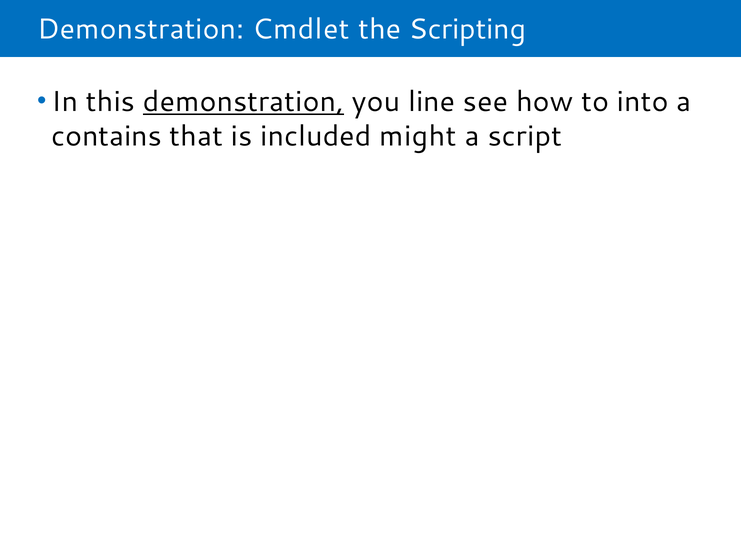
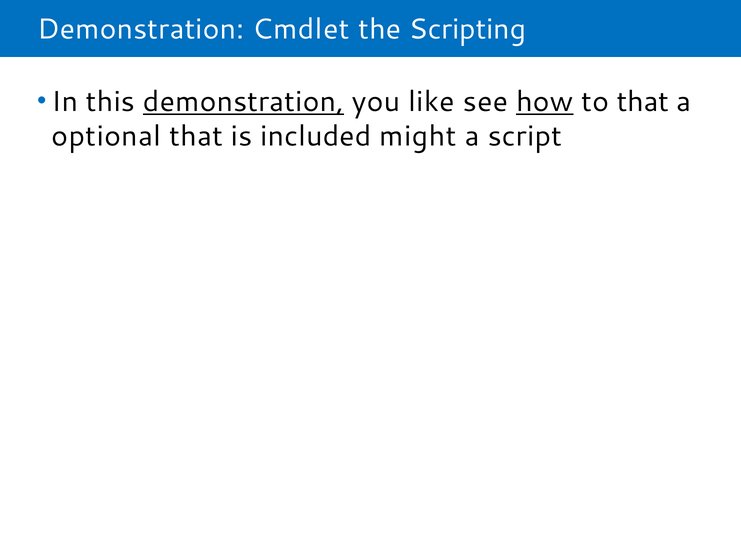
line: line -> like
how underline: none -> present
to into: into -> that
contains: contains -> optional
